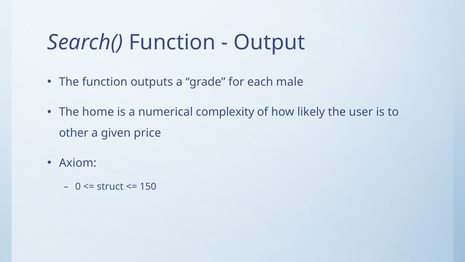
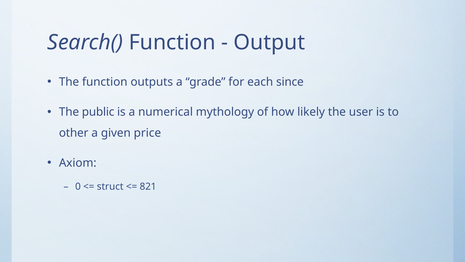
male: male -> since
home: home -> public
complexity: complexity -> mythology
150: 150 -> 821
